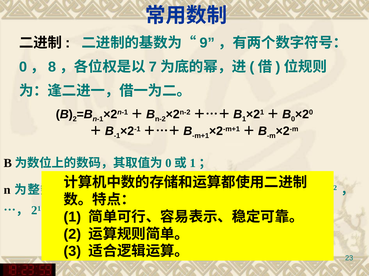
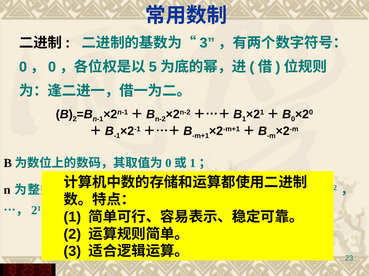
9 at (207, 43): 9 -> 3
8 at (52, 67): 8 -> 0
7: 7 -> 5
